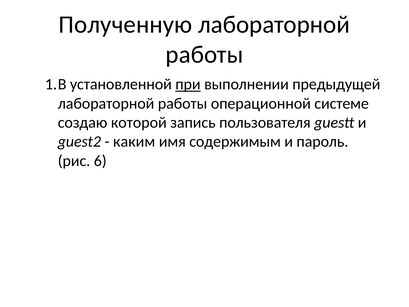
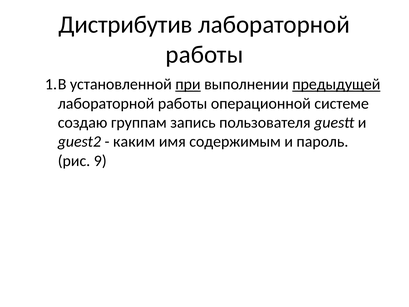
Полученную: Полученную -> Дистрибутив
предыдущей underline: none -> present
которой: которой -> группам
6: 6 -> 9
